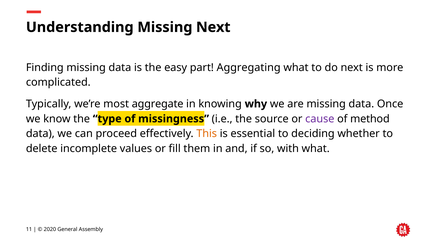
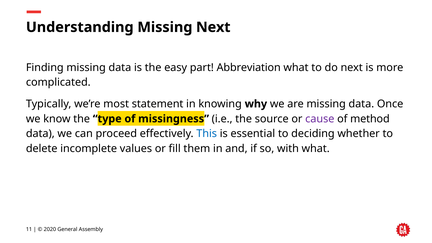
Aggregating: Aggregating -> Abbreviation
aggregate: aggregate -> statement
This colour: orange -> blue
